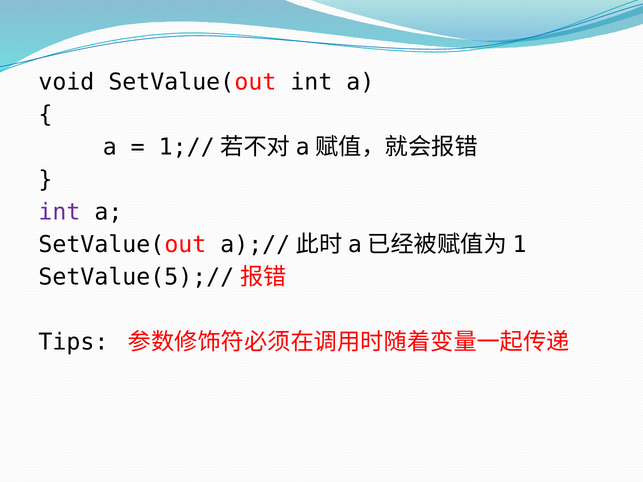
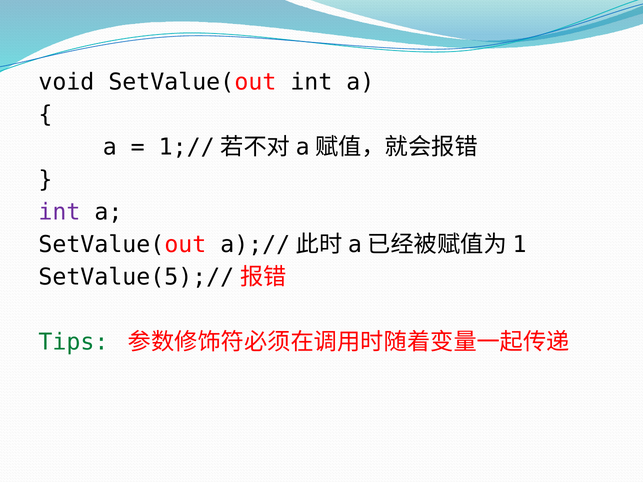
Tips colour: black -> green
